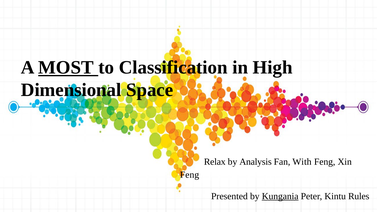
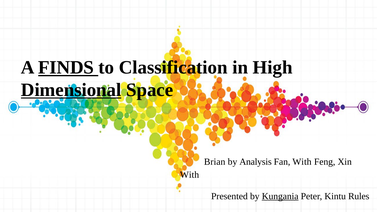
MOST: MOST -> FINDS
Dimensional underline: none -> present
Relax: Relax -> Brian
Feng at (190, 175): Feng -> With
